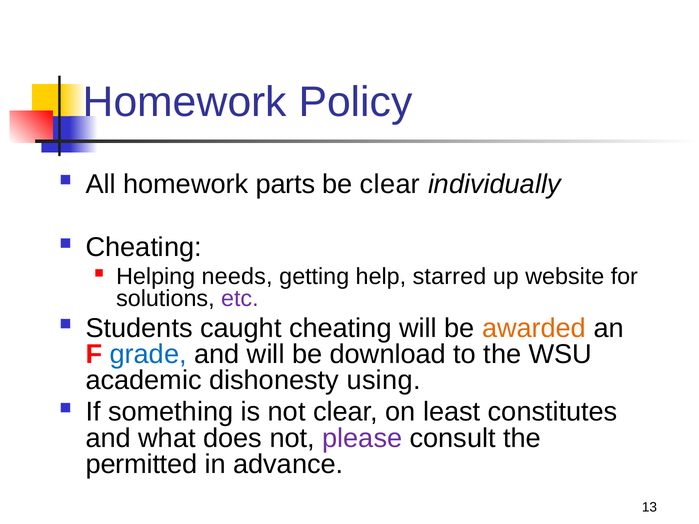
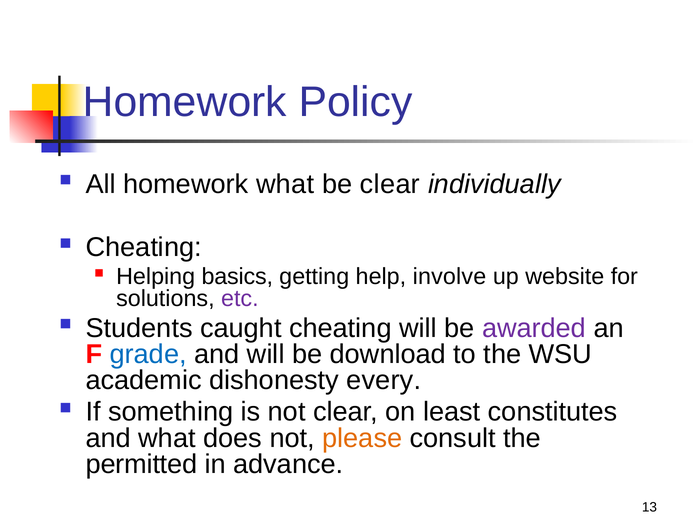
homework parts: parts -> what
needs: needs -> basics
starred: starred -> involve
awarded colour: orange -> purple
using: using -> every
please colour: purple -> orange
